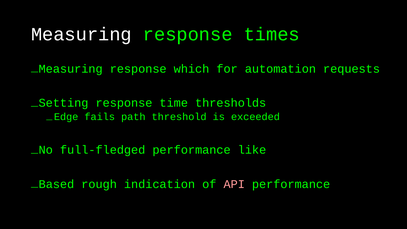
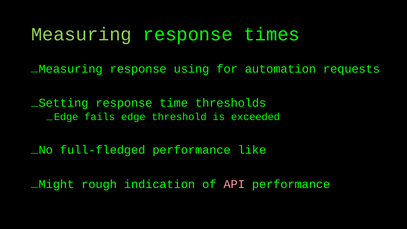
Measuring at (81, 34) colour: white -> light green
which: which -> using
fails path: path -> edge
Based: Based -> Might
